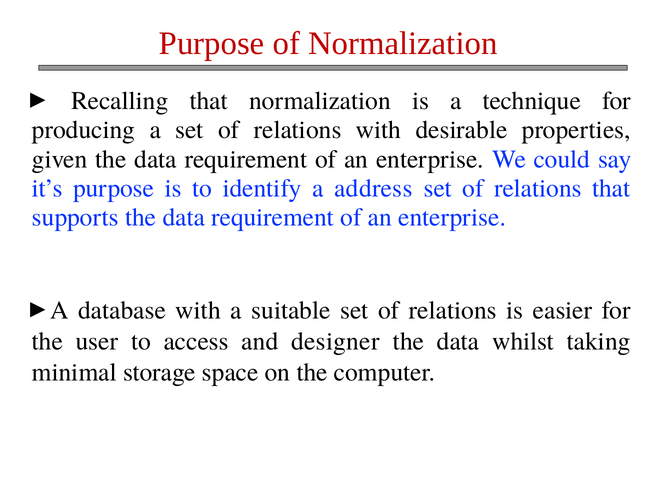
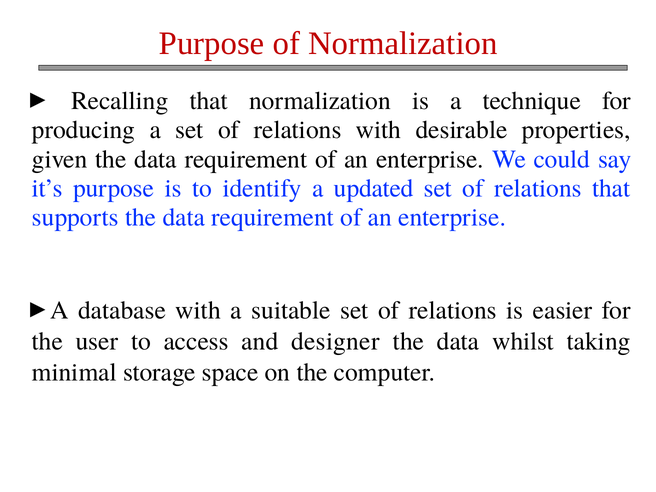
address: address -> updated
